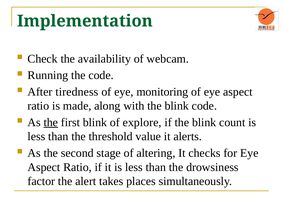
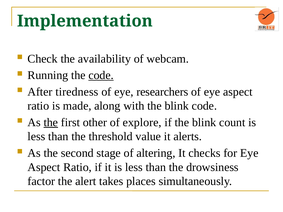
code at (101, 75) underline: none -> present
monitoring: monitoring -> researchers
first blink: blink -> other
